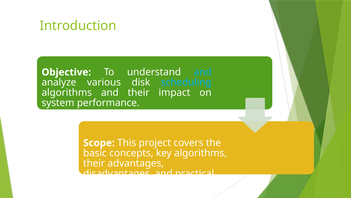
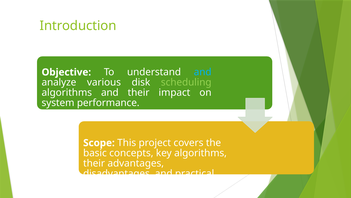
scheduling colour: light blue -> light green
